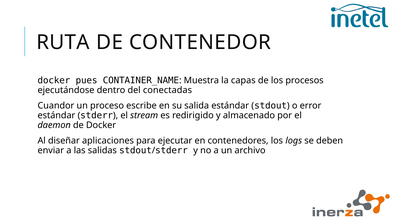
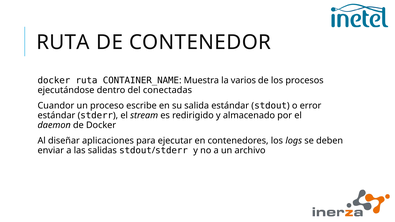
docker pues: pues -> ruta
capas: capas -> varios
